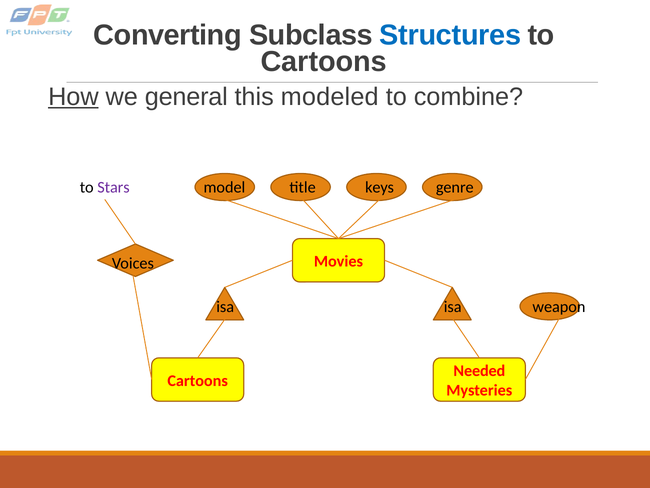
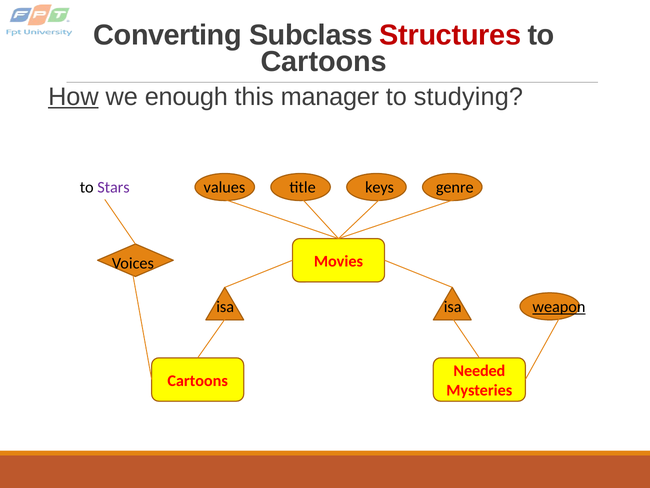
Structures colour: blue -> red
general: general -> enough
modeled: modeled -> manager
combine: combine -> studying
model: model -> values
weapon underline: none -> present
